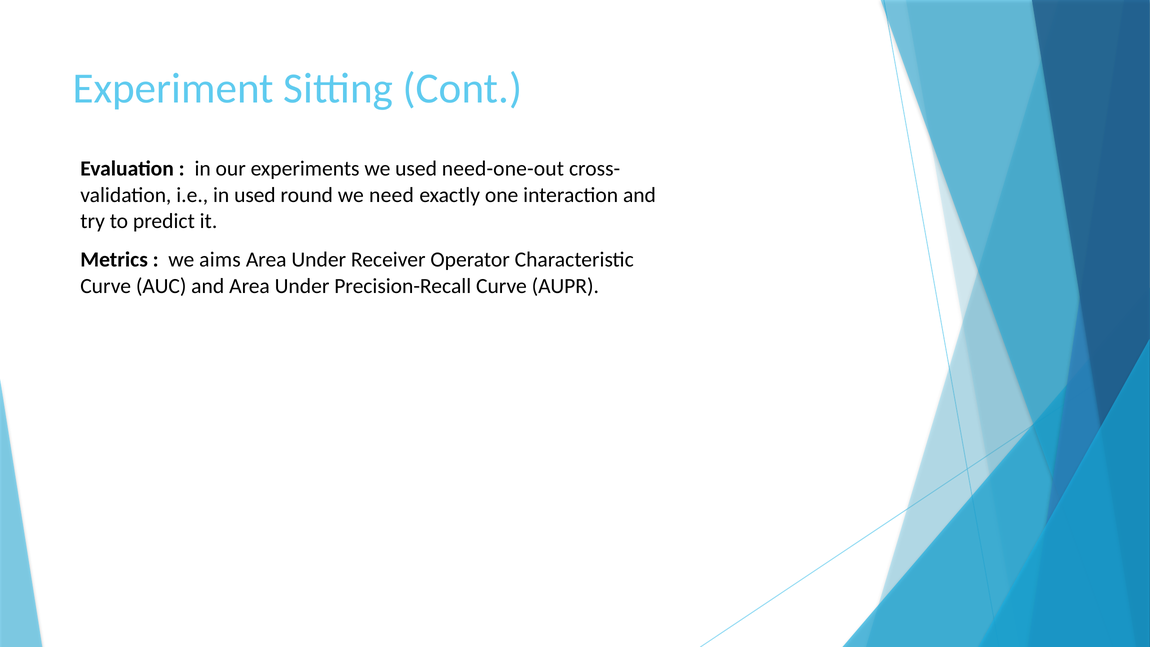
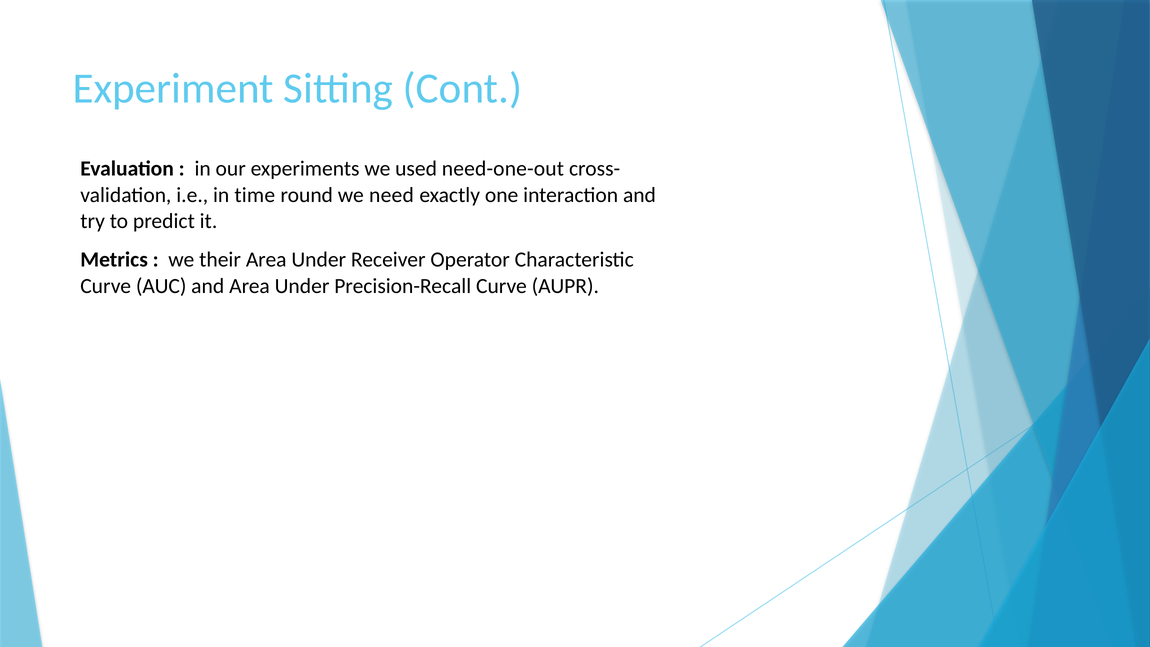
in used: used -> time
aims: aims -> their
